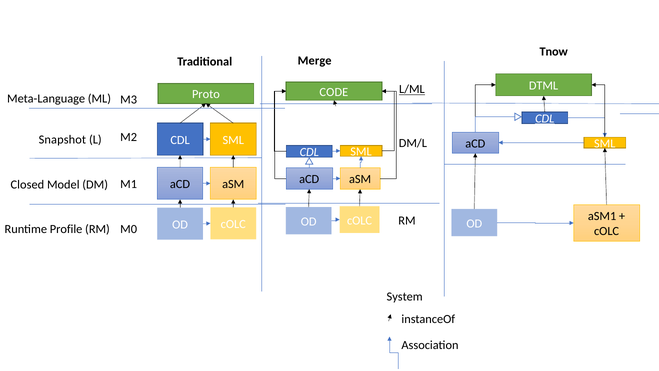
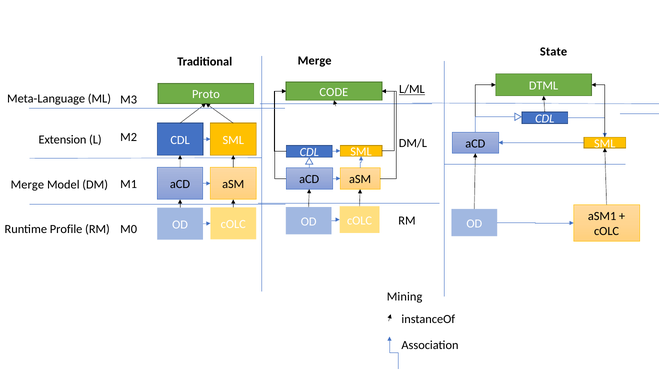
Tnow: Tnow -> State
CDL at (545, 119) underline: present -> none
Snapshot: Snapshot -> Extension
Closed at (27, 184): Closed -> Merge
System: System -> Mining
